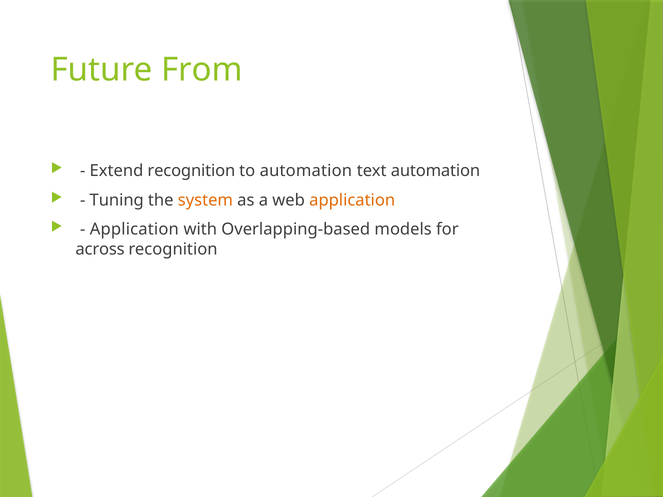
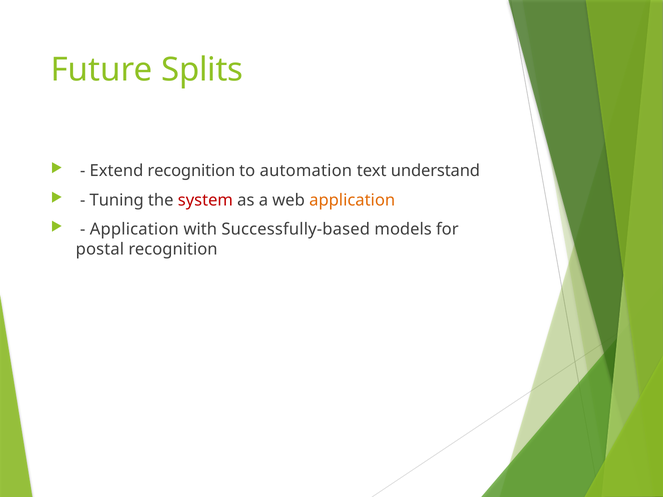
From: From -> Splits
text automation: automation -> understand
system colour: orange -> red
Overlapping-based: Overlapping-based -> Successfully-based
across: across -> postal
